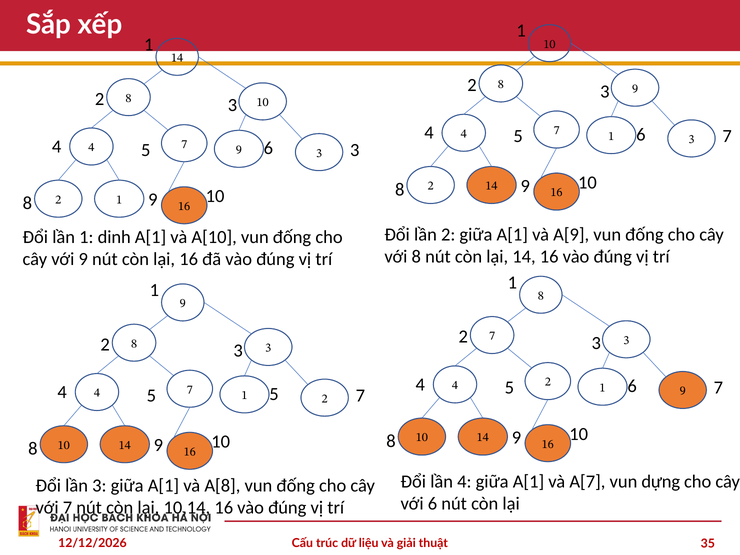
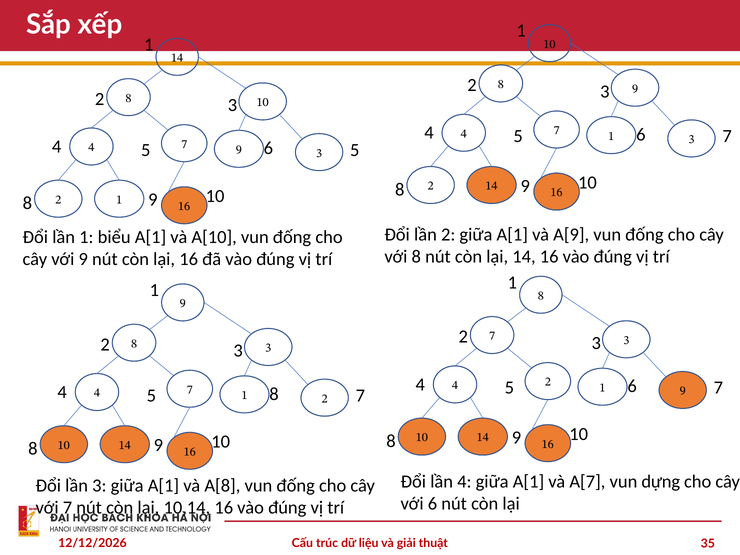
6 3: 3 -> 5
dinh: dinh -> biểu
4 5 5: 5 -> 8
